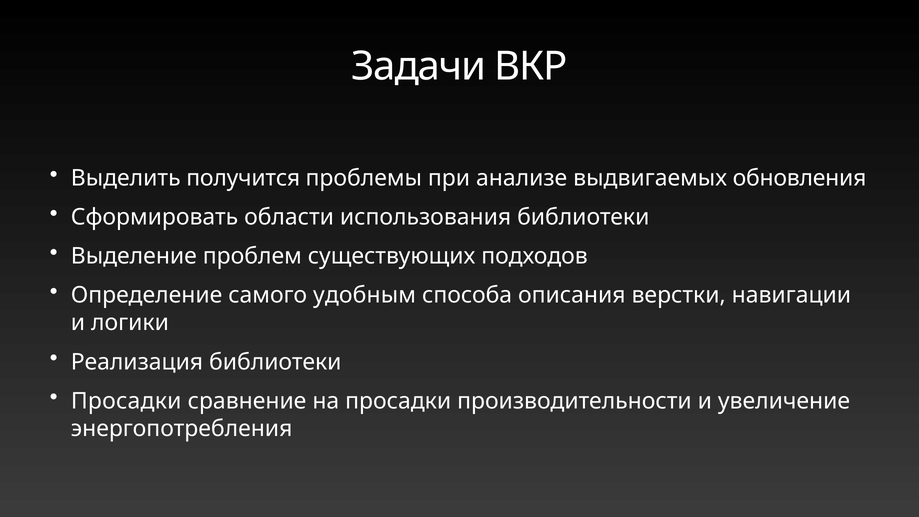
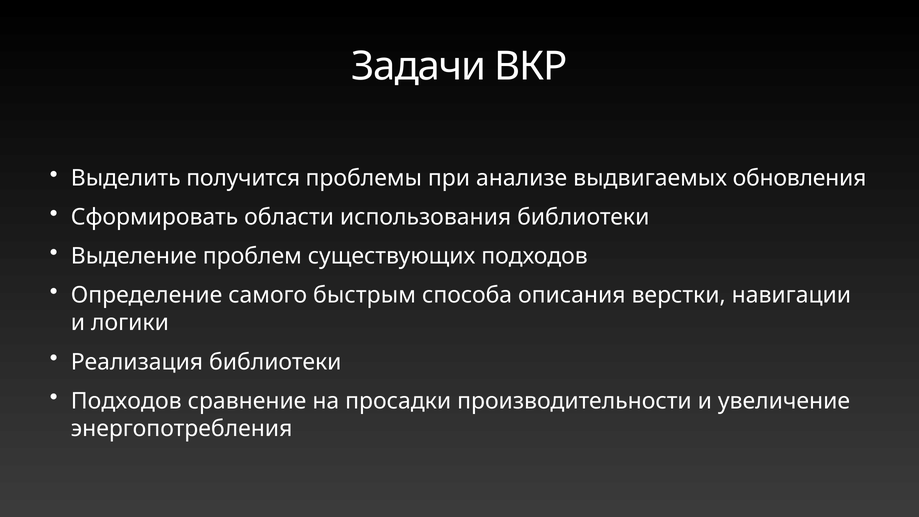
удобным: удобным -> быстрым
Просадки at (126, 401): Просадки -> Подходов
